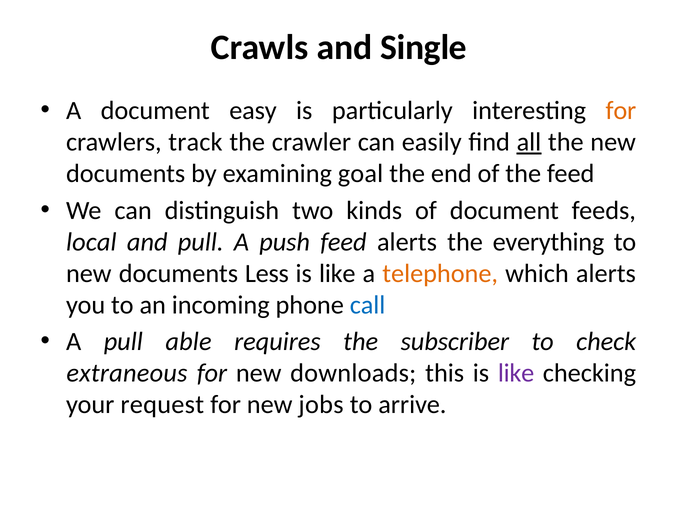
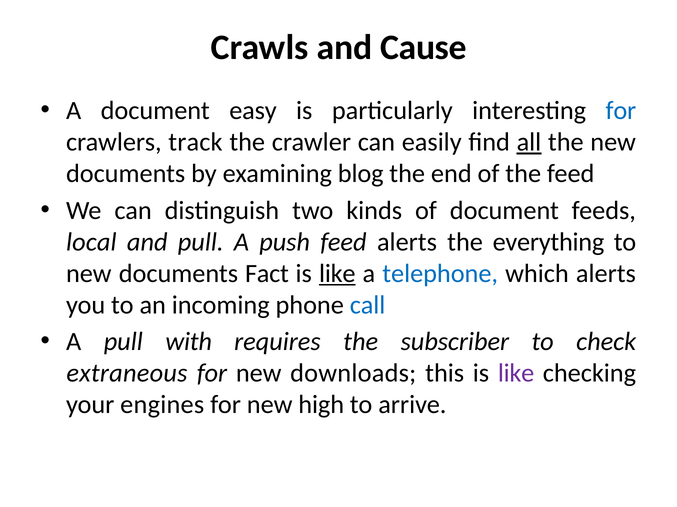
Single: Single -> Cause
for at (621, 111) colour: orange -> blue
goal: goal -> blog
Less: Less -> Fact
like at (337, 274) underline: none -> present
telephone colour: orange -> blue
able: able -> with
request: request -> engines
jobs: jobs -> high
